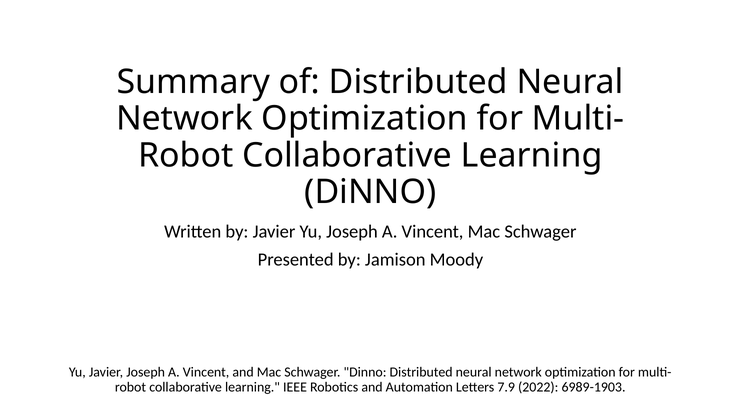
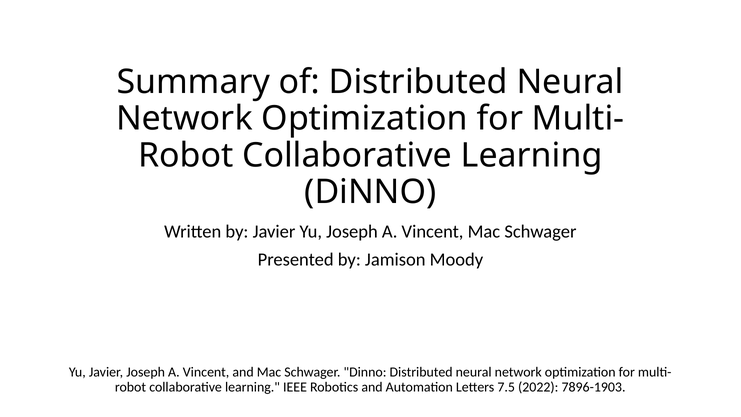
7.9: 7.9 -> 7.5
6989-1903: 6989-1903 -> 7896-1903
